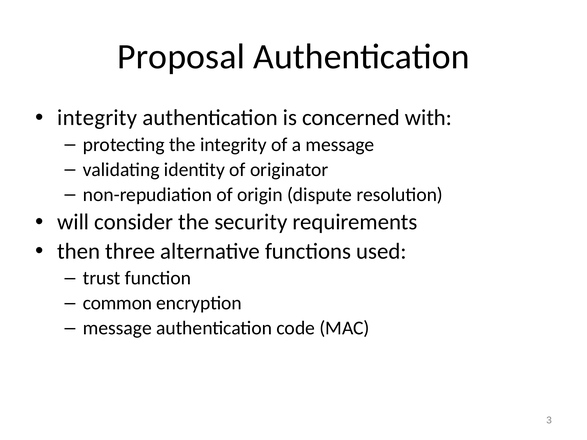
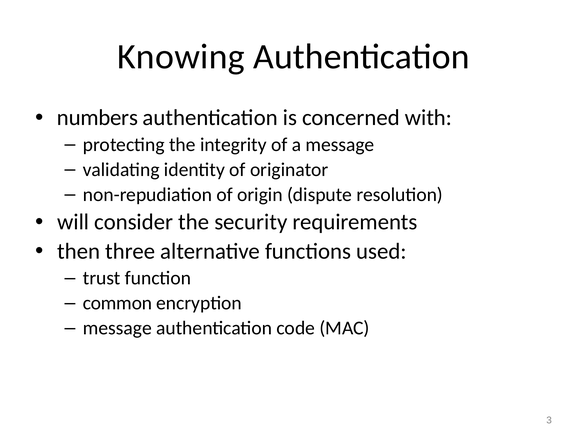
Proposal: Proposal -> Knowing
integrity at (97, 118): integrity -> numbers
